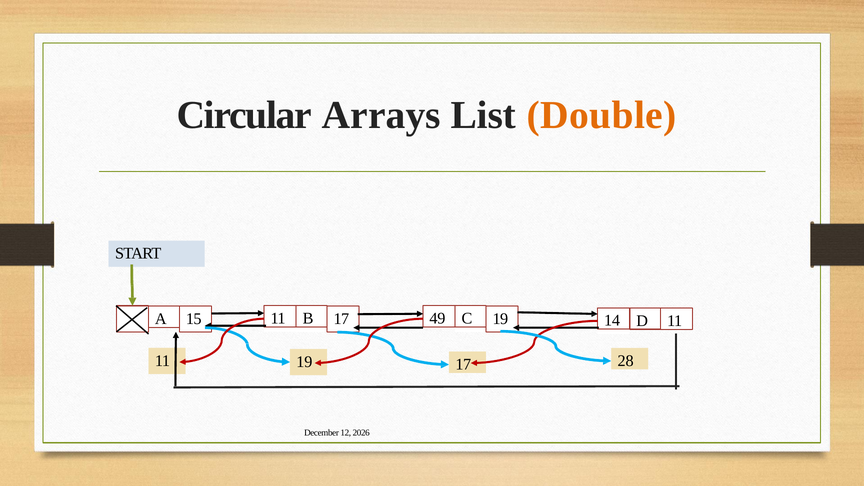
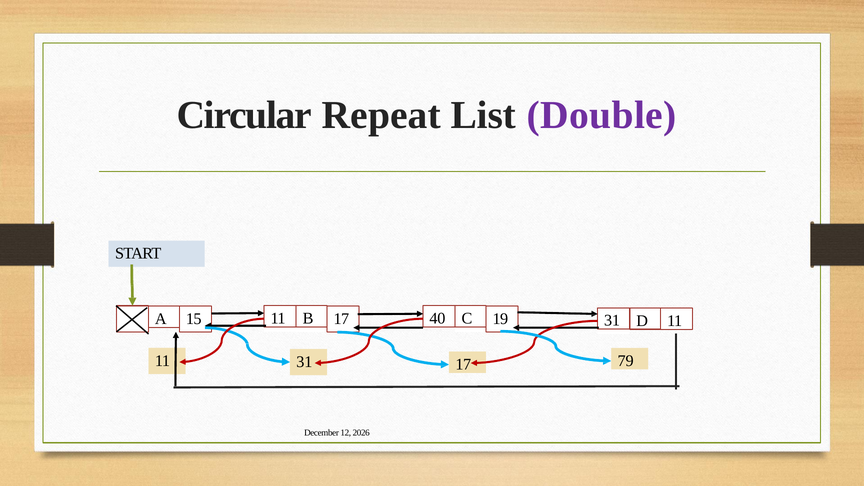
Arrays: Arrays -> Repeat
Double colour: orange -> purple
49: 49 -> 40
14 at (612, 321): 14 -> 31
11 19: 19 -> 31
28: 28 -> 79
